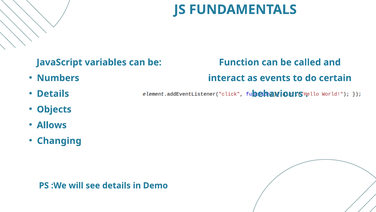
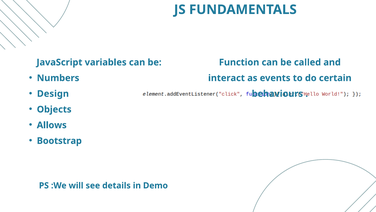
Details at (53, 94): Details -> Design
Changing: Changing -> Bootstrap
